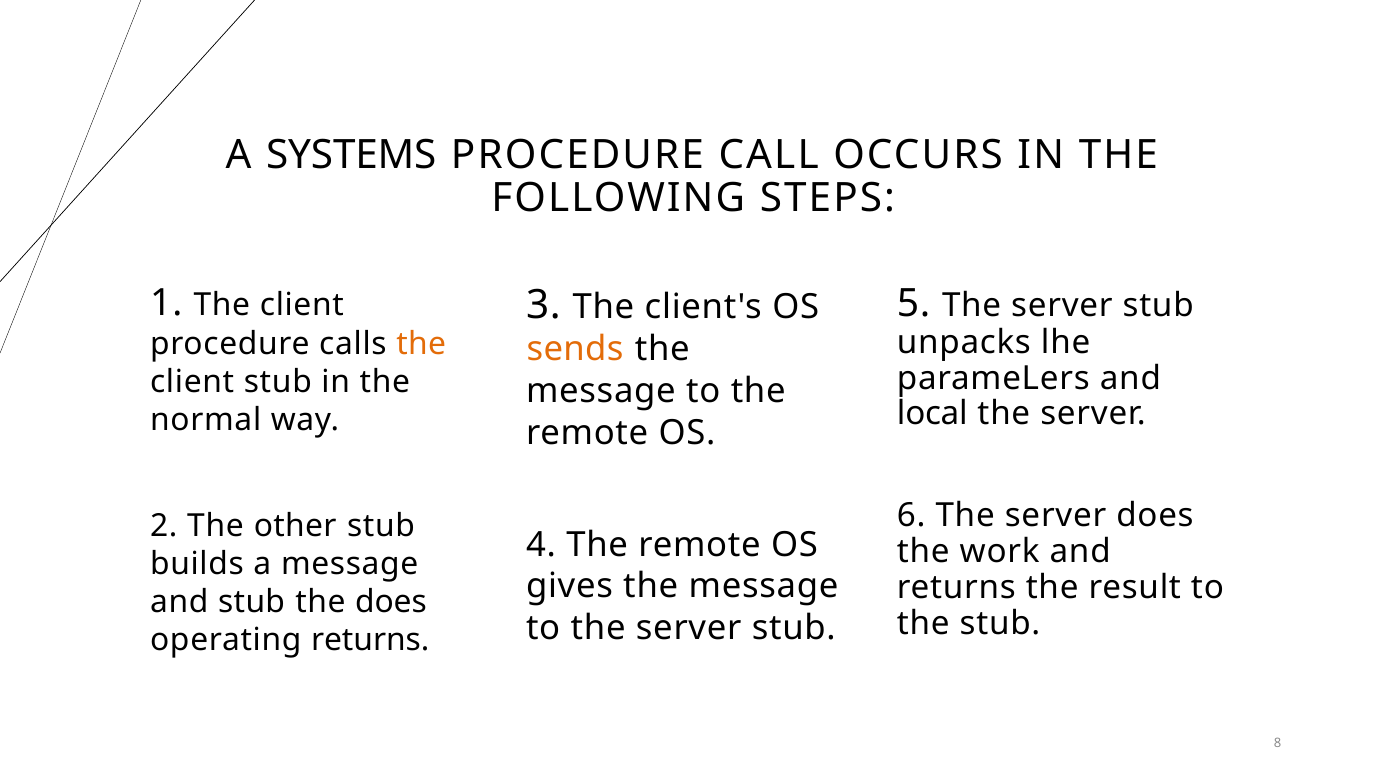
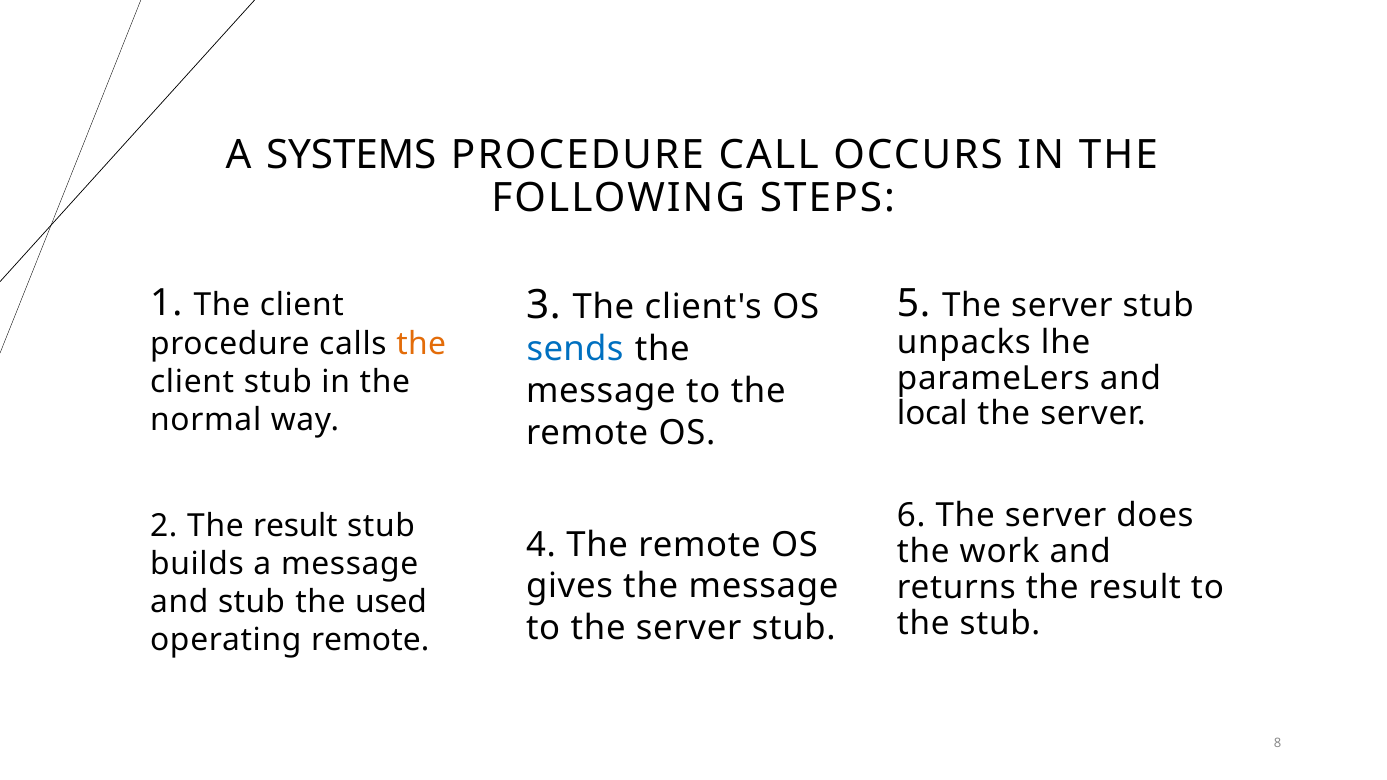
sends colour: orange -> blue
2 The other: other -> result
the does: does -> used
operating returns: returns -> remote
